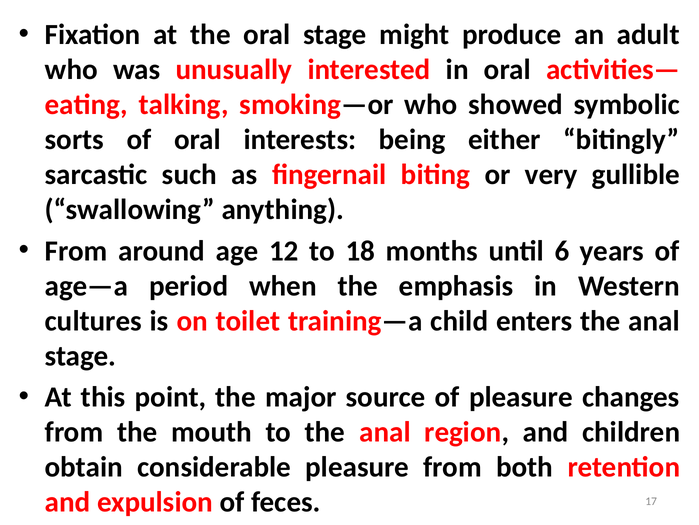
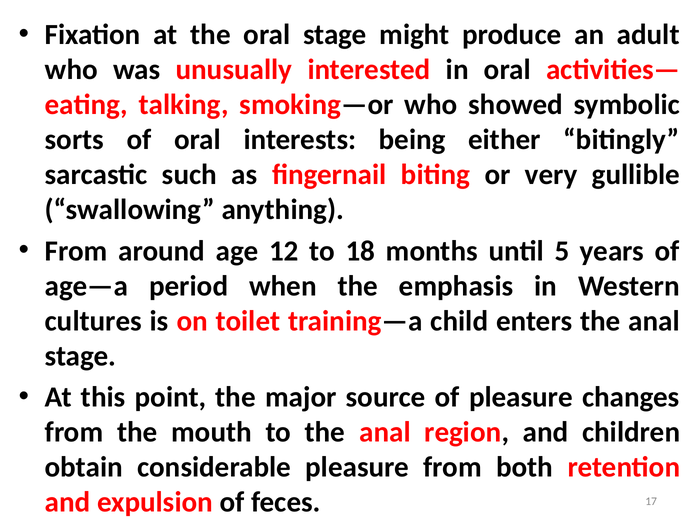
6: 6 -> 5
